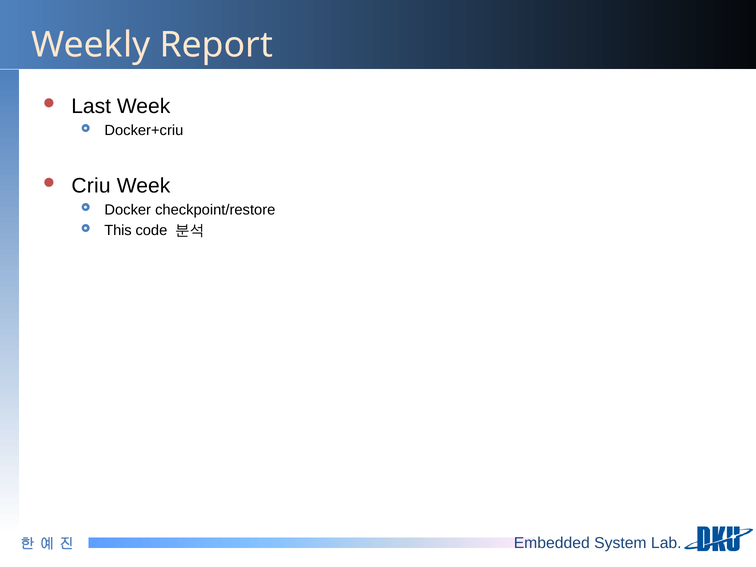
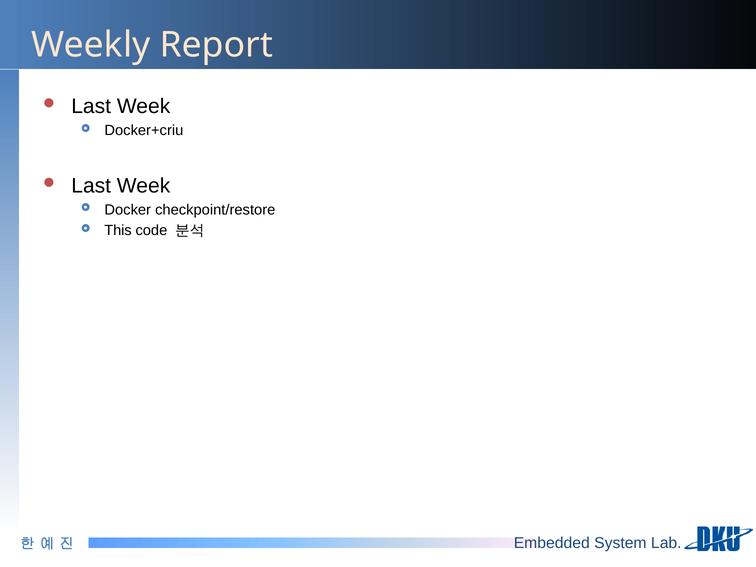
Criu at (91, 186): Criu -> Last
